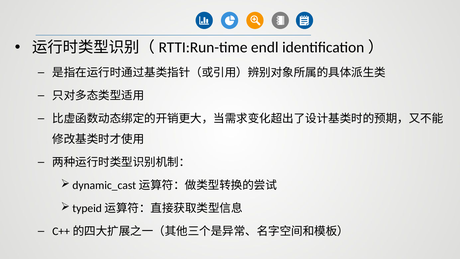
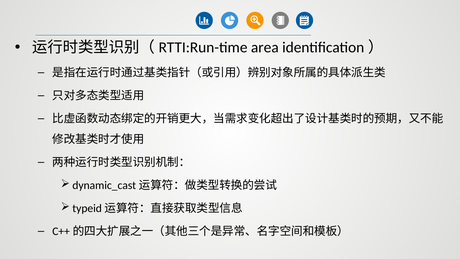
endl: endl -> area
